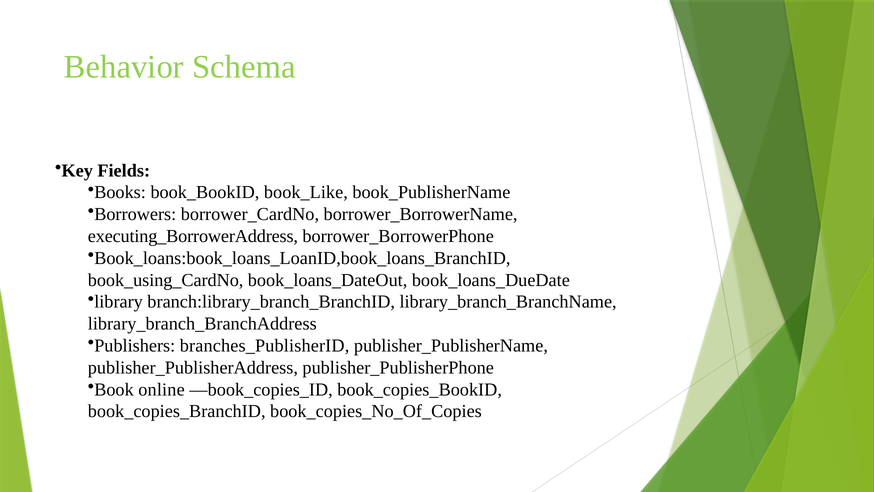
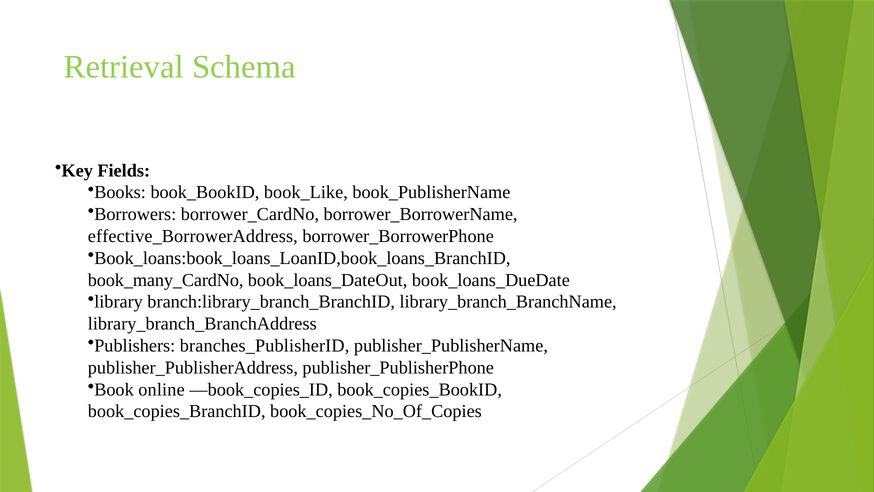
Behavior: Behavior -> Retrieval
executing_BorrowerAddress: executing_BorrowerAddress -> effective_BorrowerAddress
book_using_CardNo: book_using_CardNo -> book_many_CardNo
